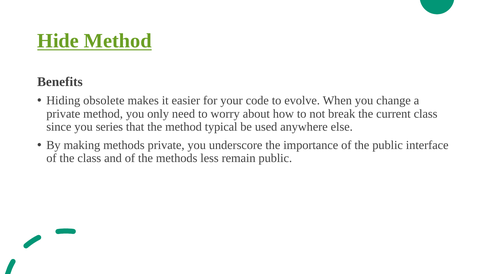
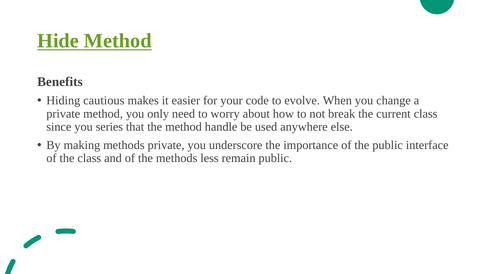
obsolete: obsolete -> cautious
typical: typical -> handle
